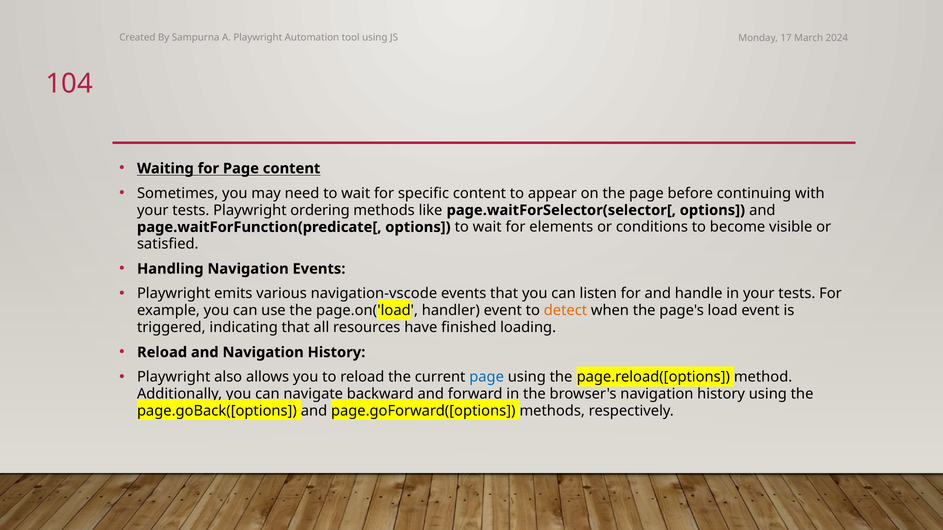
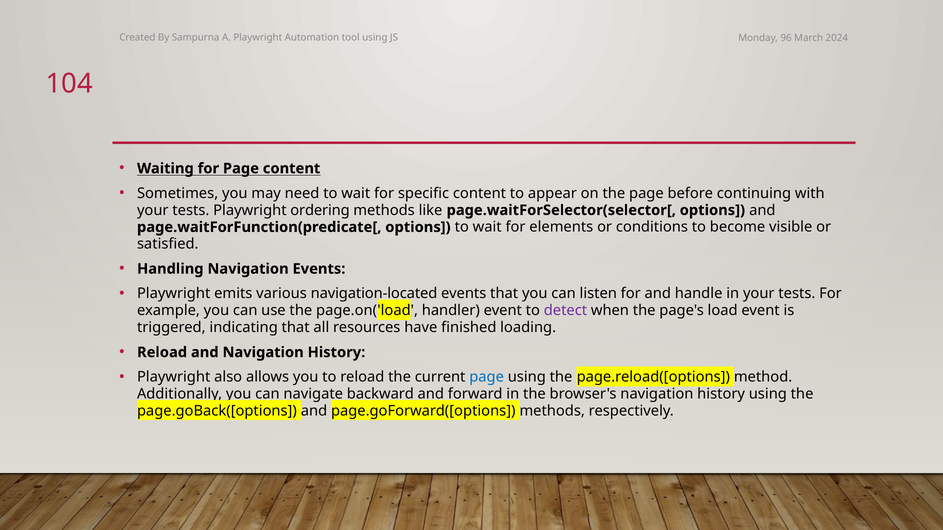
17: 17 -> 96
navigation-vscode: navigation-vscode -> navigation-located
detect colour: orange -> purple
